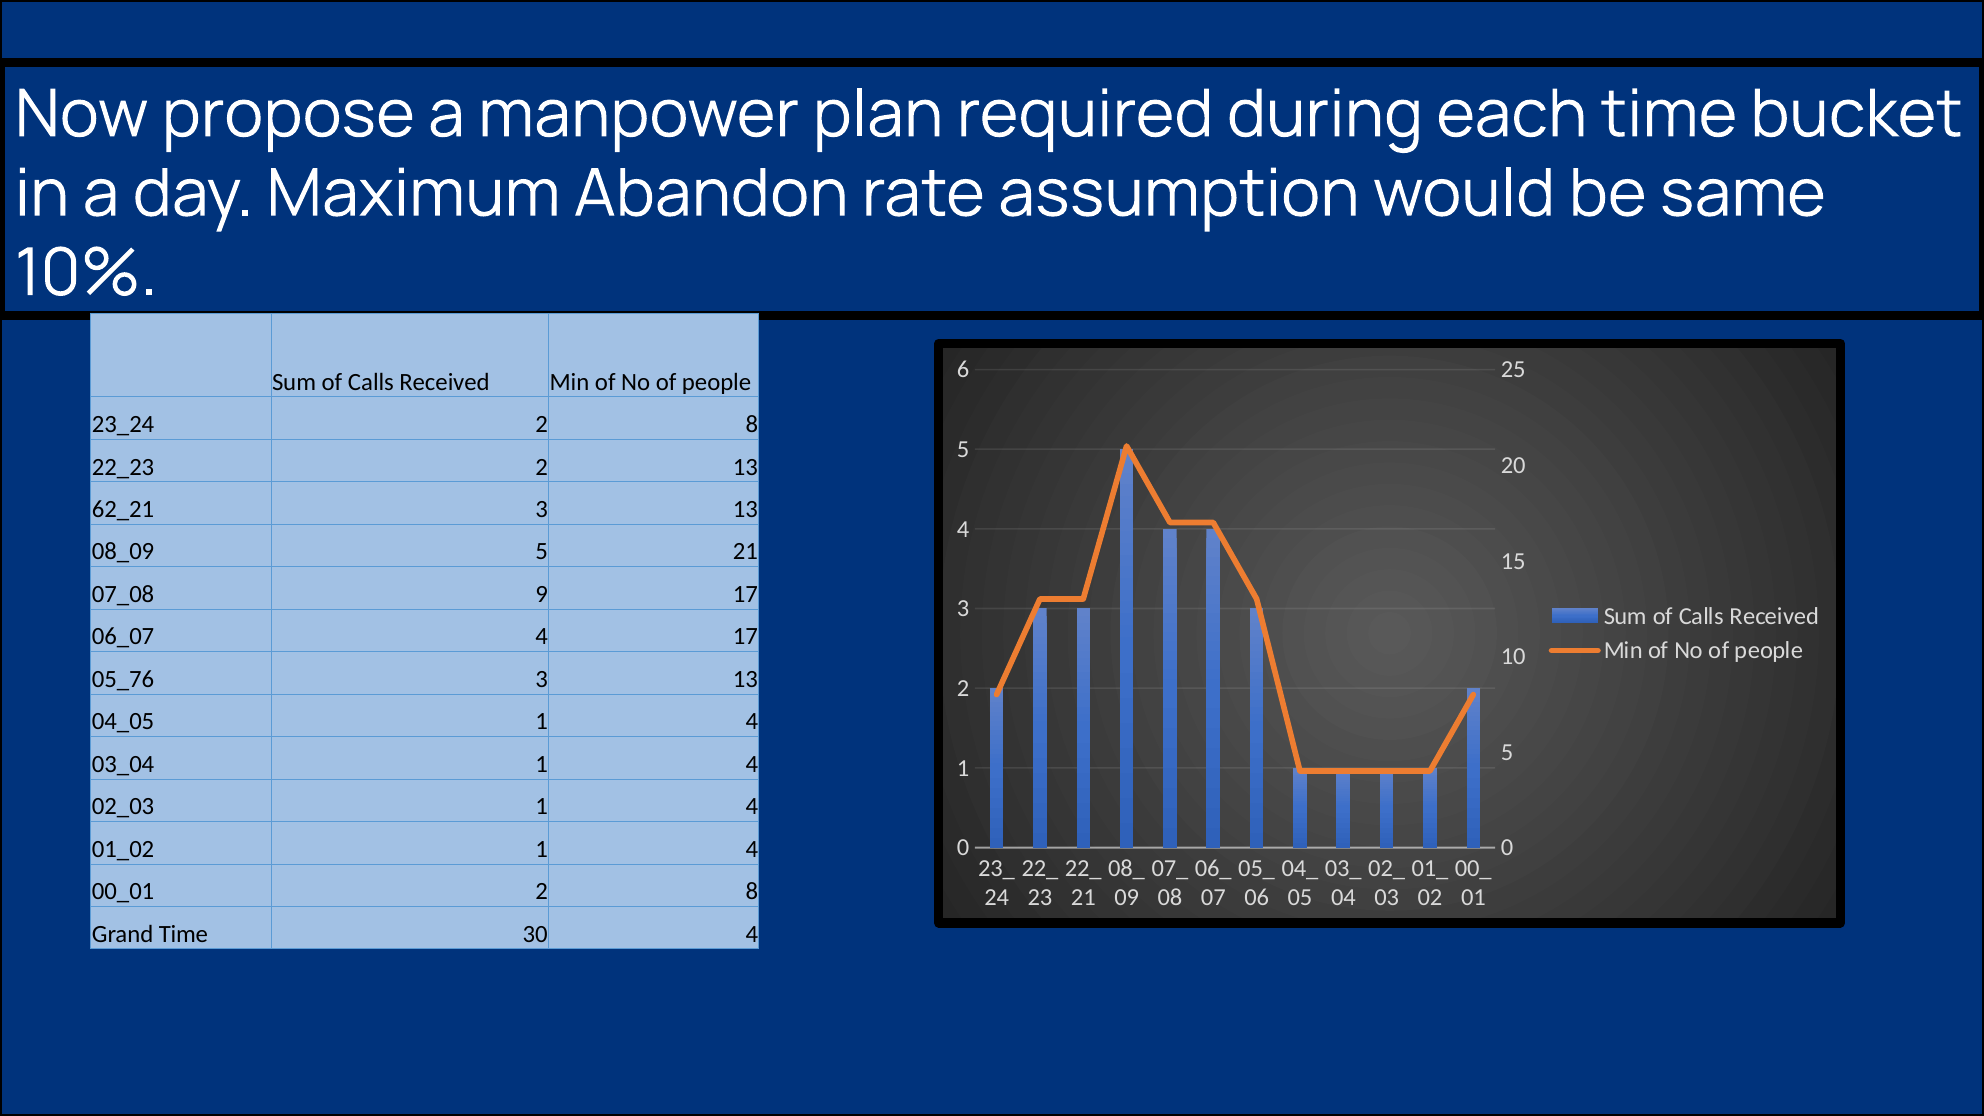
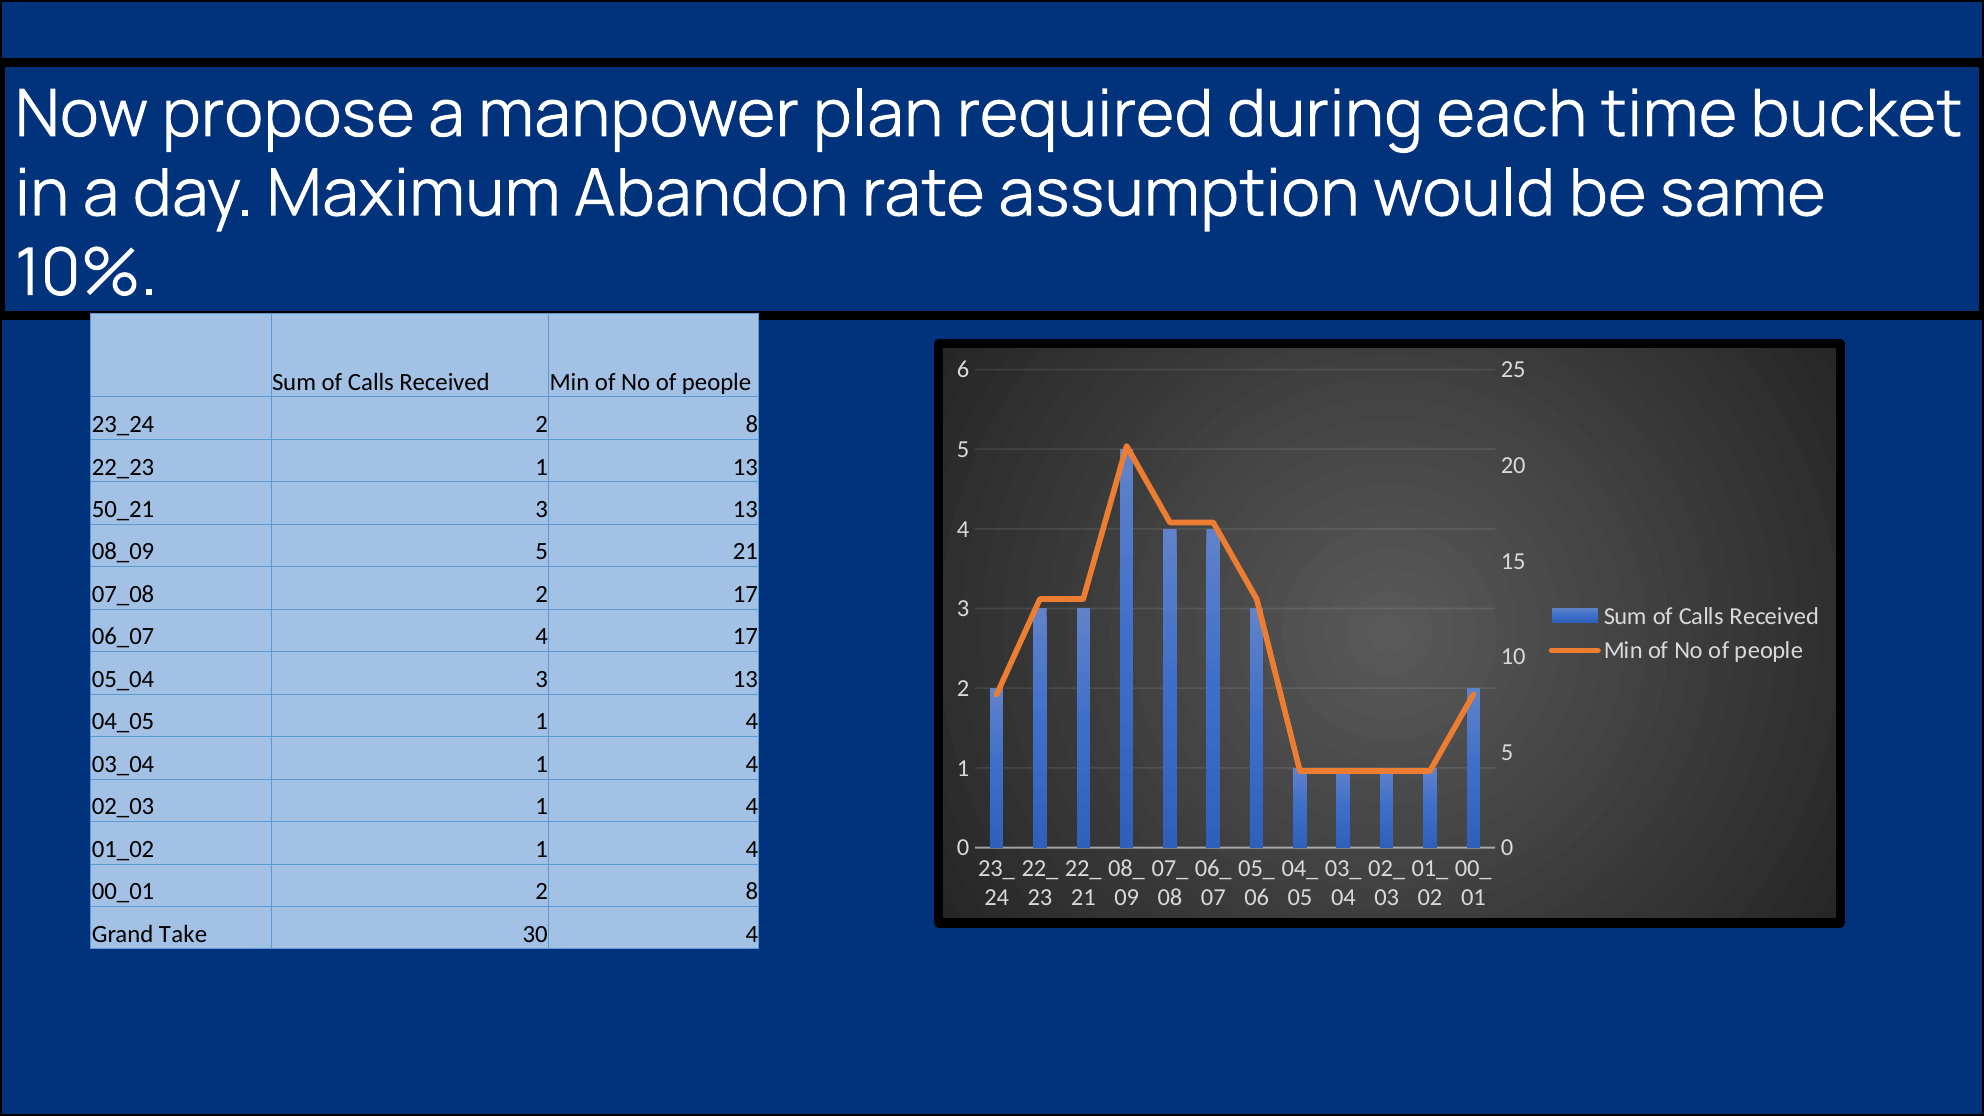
22_23 2: 2 -> 1
62_21: 62_21 -> 50_21
07_08 9: 9 -> 2
05_76: 05_76 -> 05_04
Grand Time: Time -> Take
